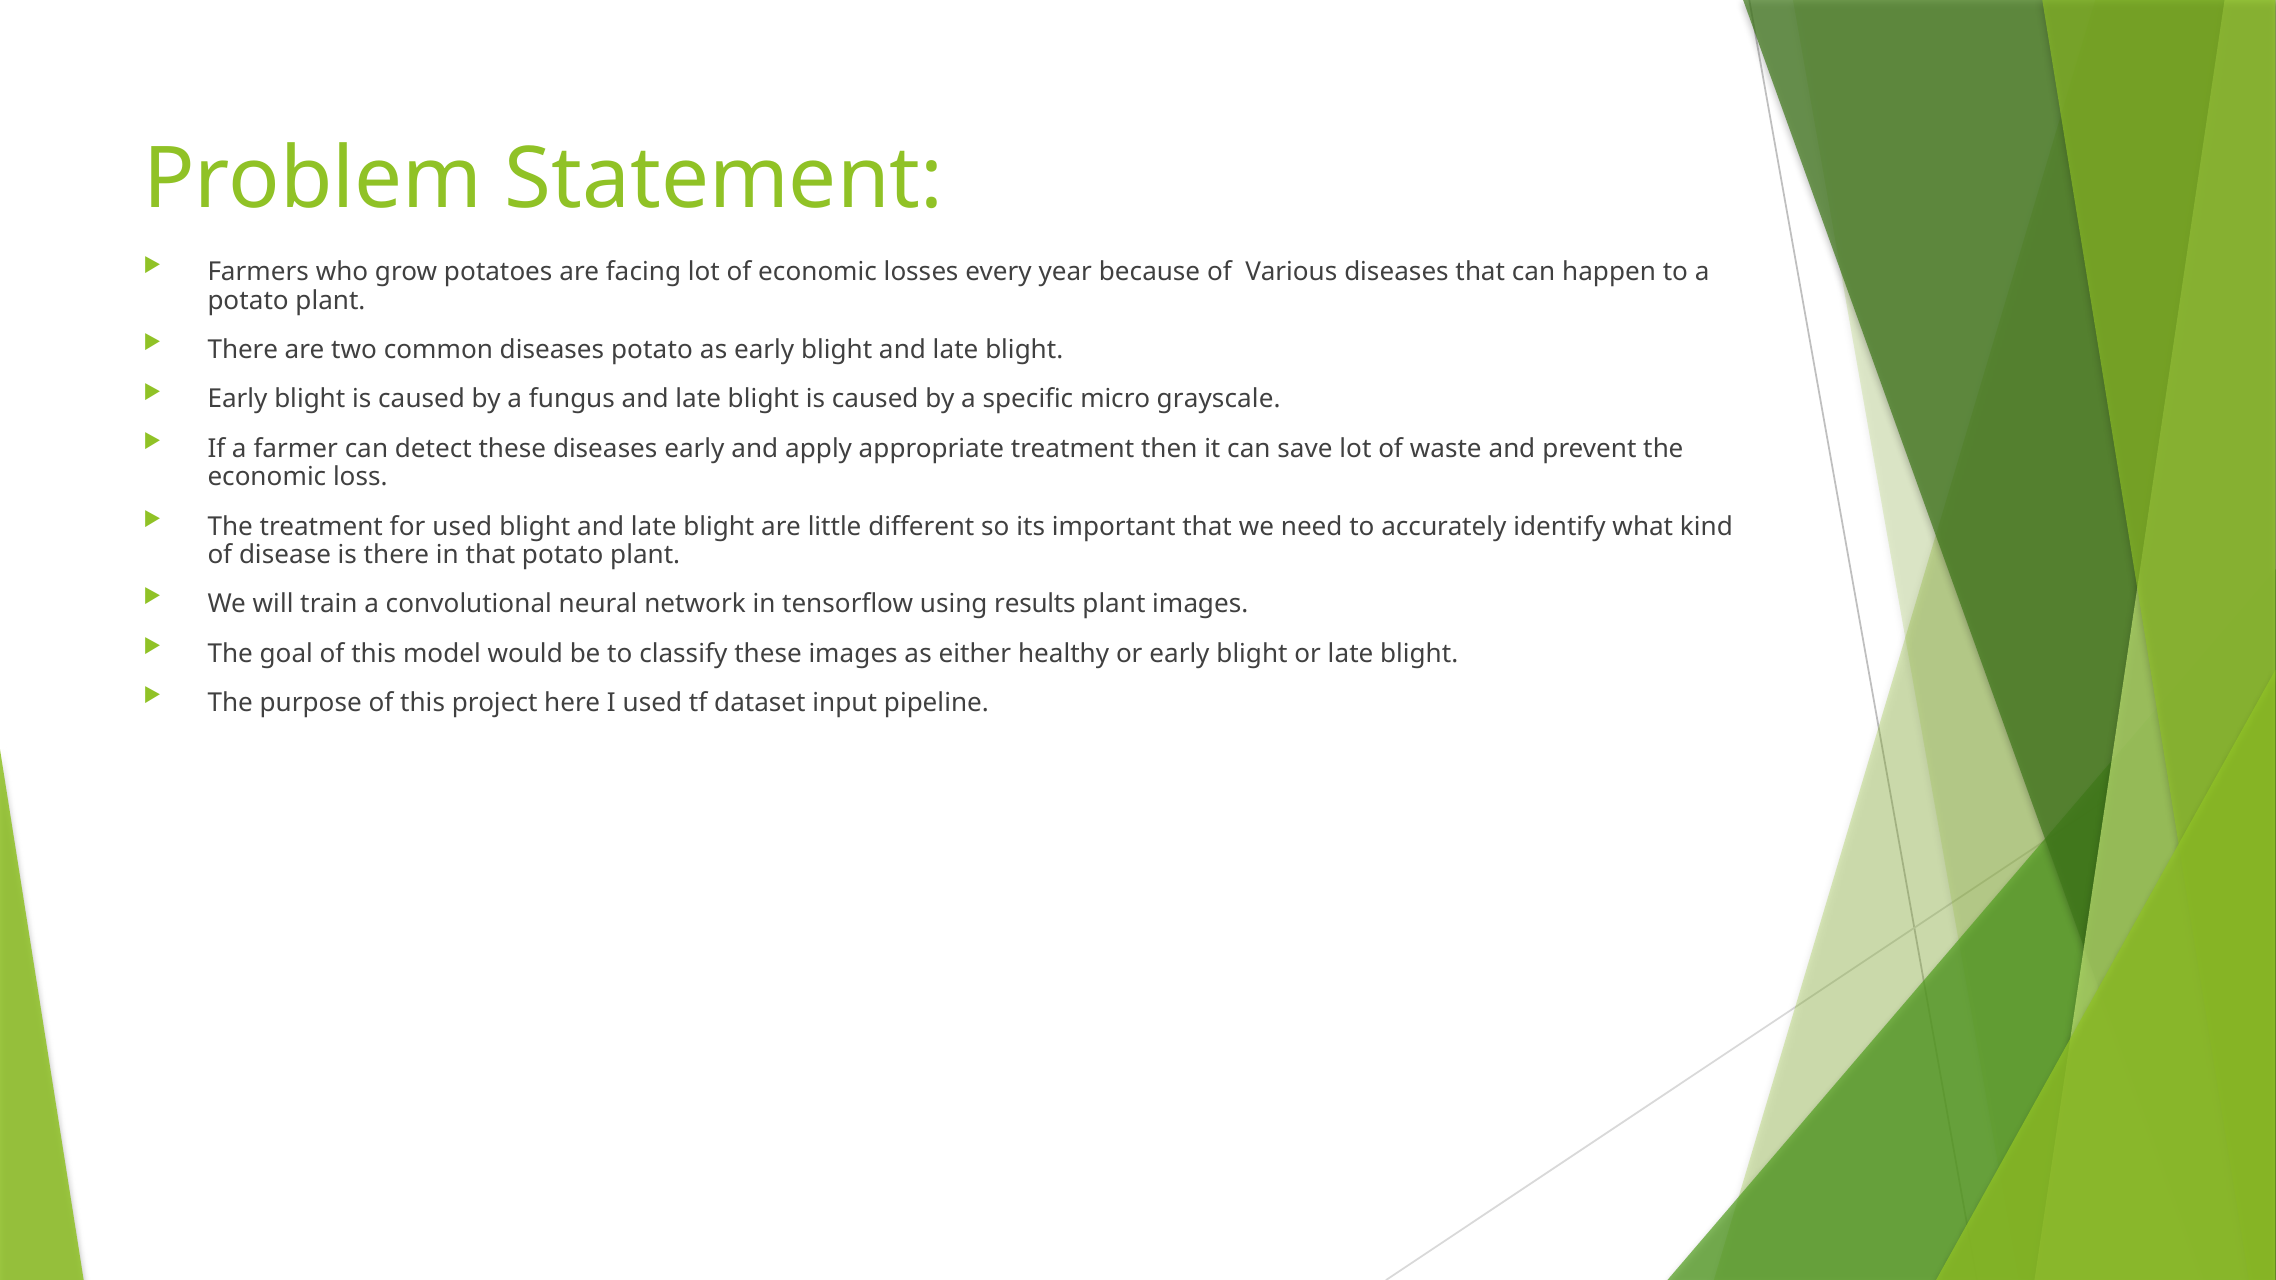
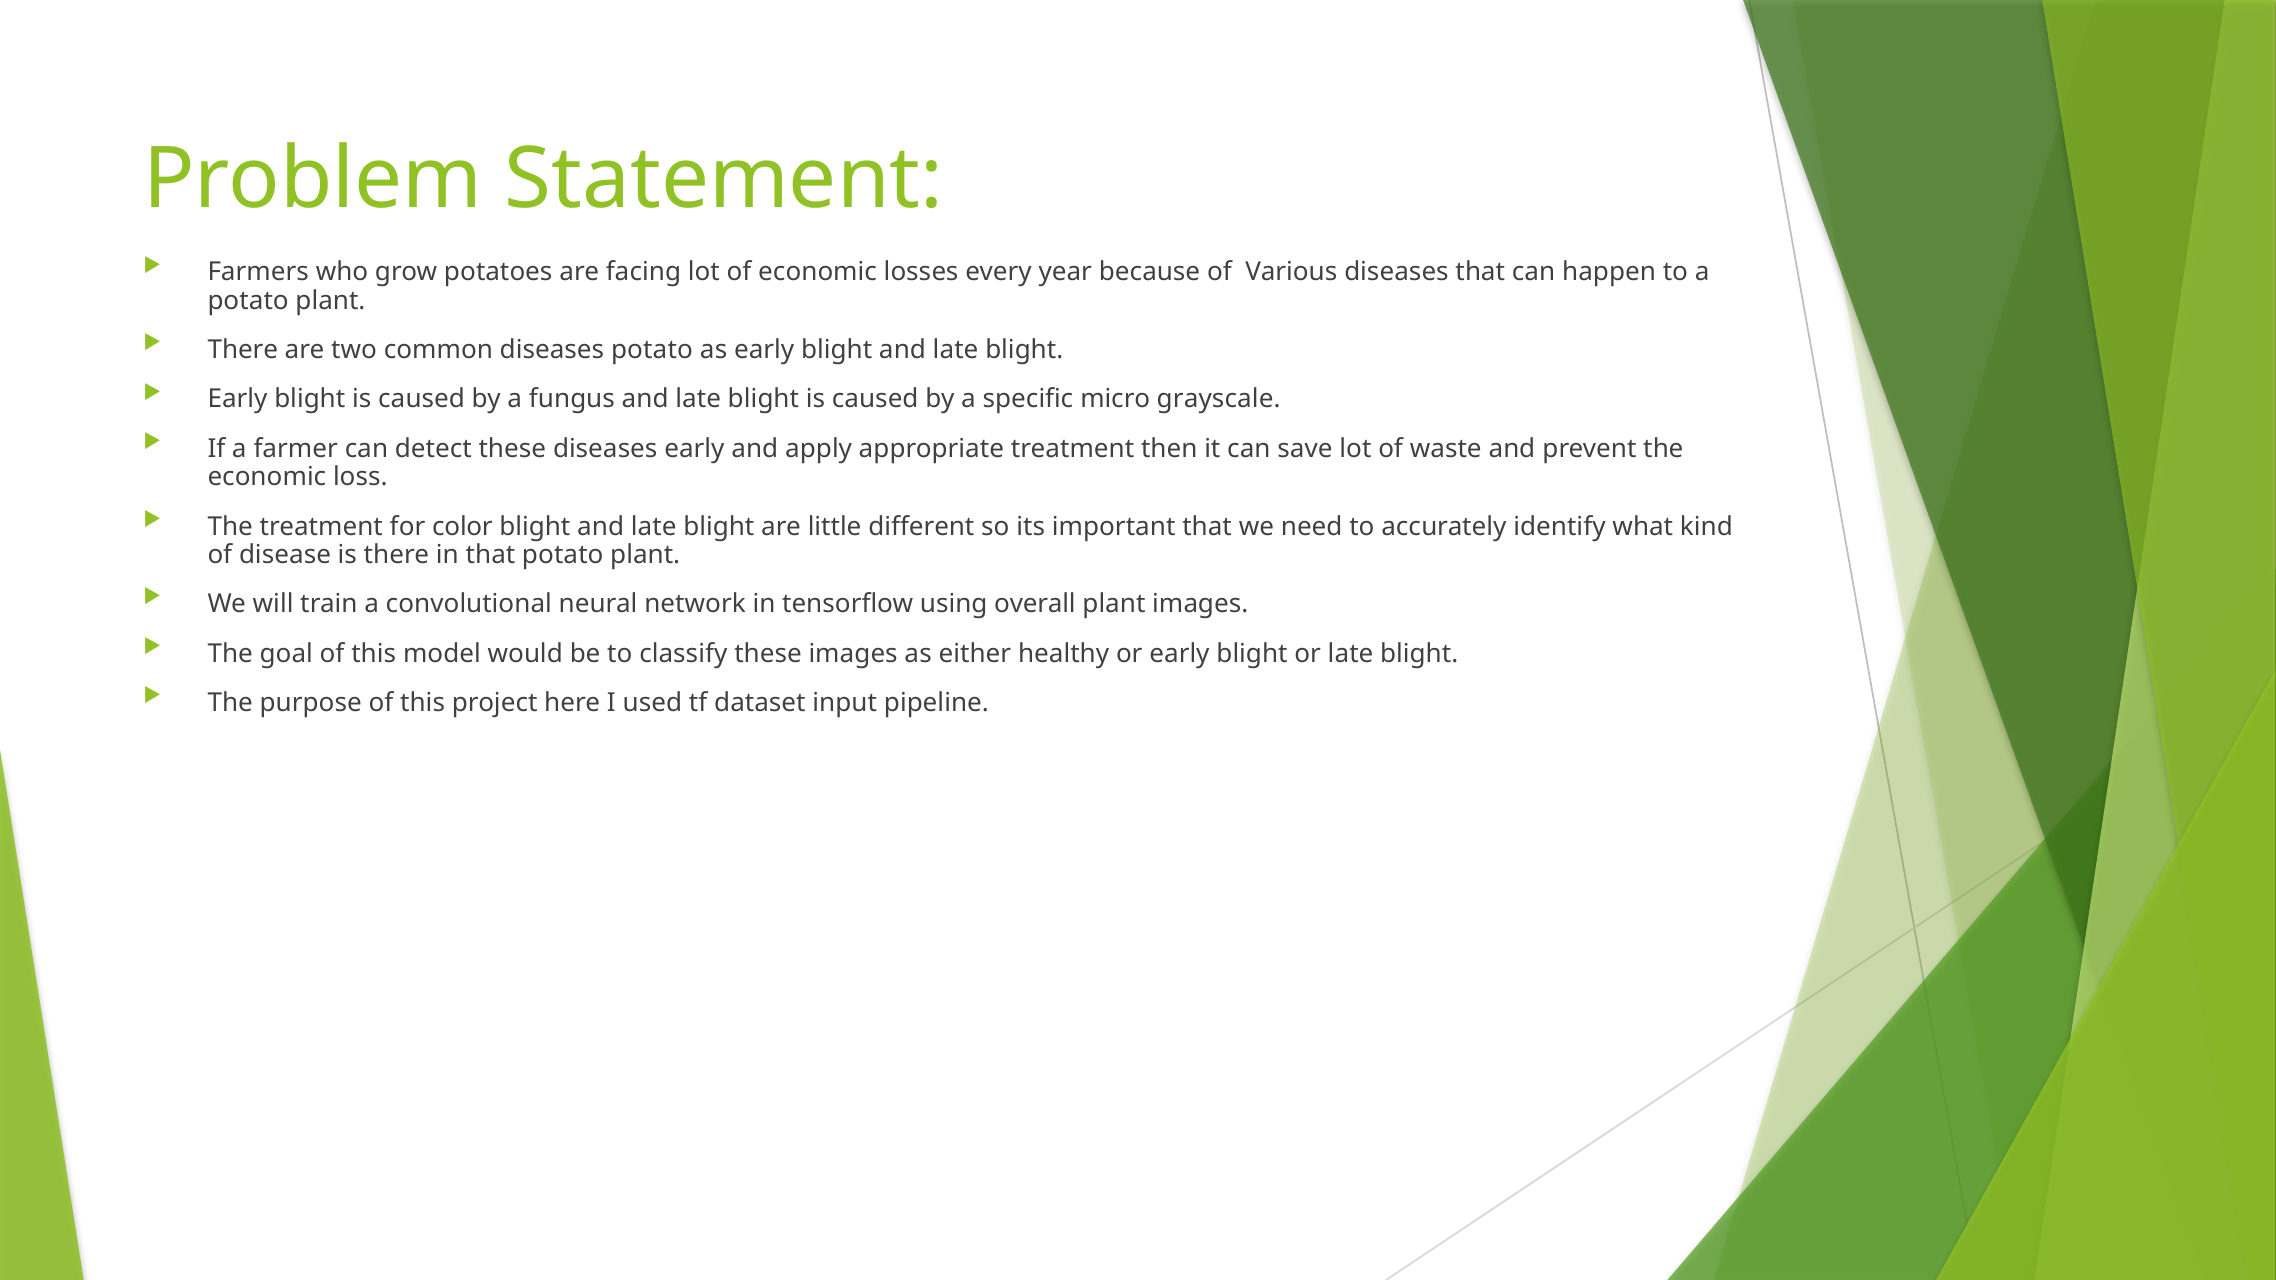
for used: used -> color
results: results -> overall
